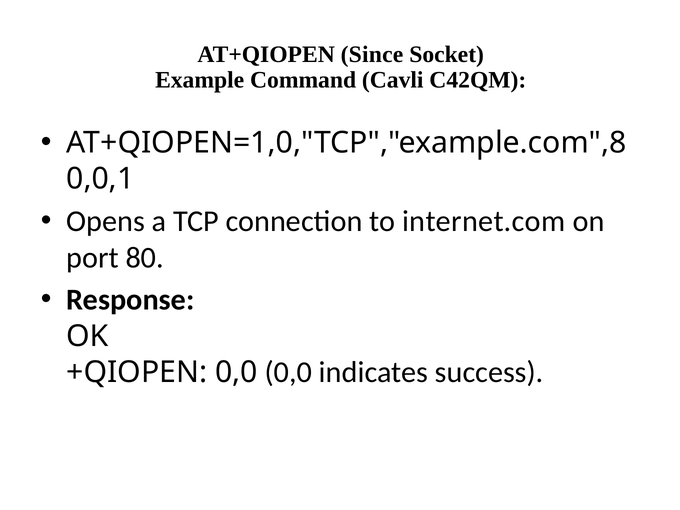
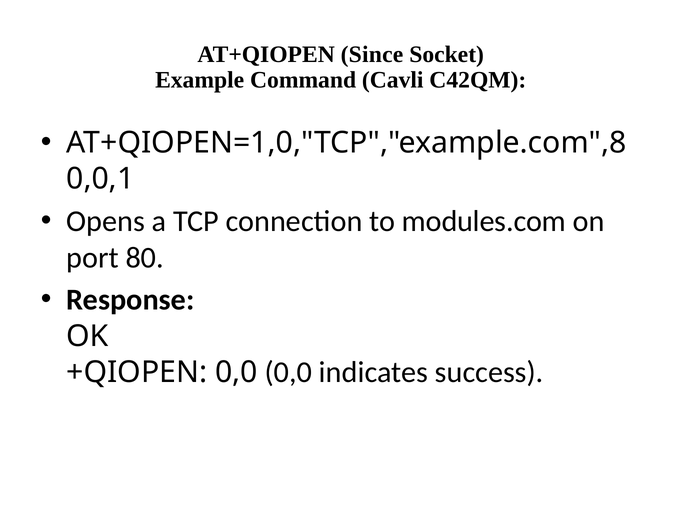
internet.com: internet.com -> modules.com
